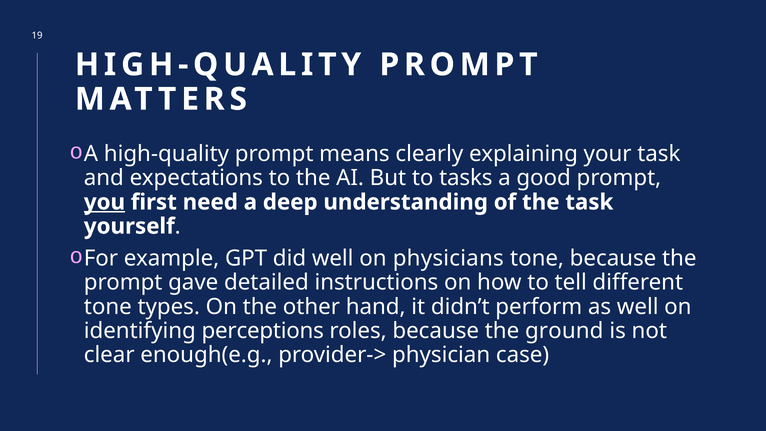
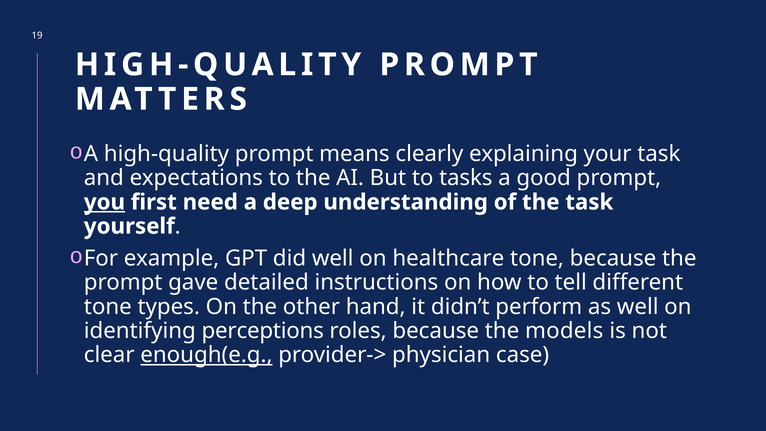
physicians: physicians -> healthcare
ground: ground -> models
enough(e.g underline: none -> present
